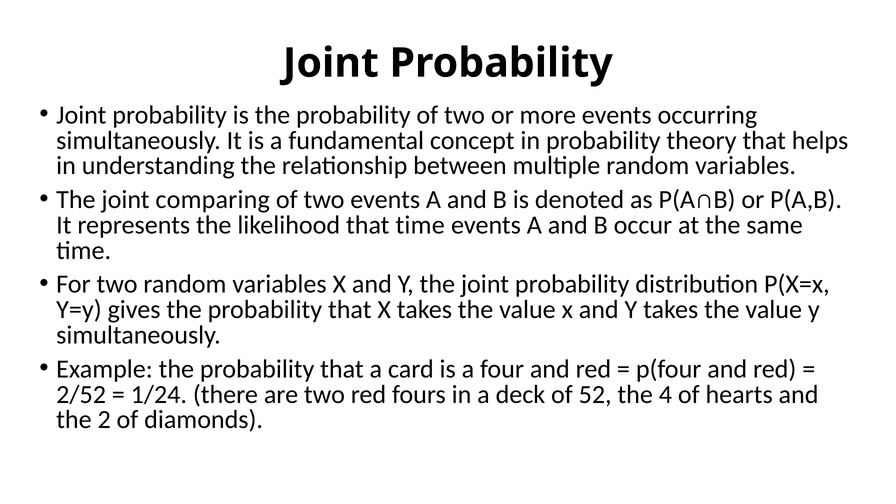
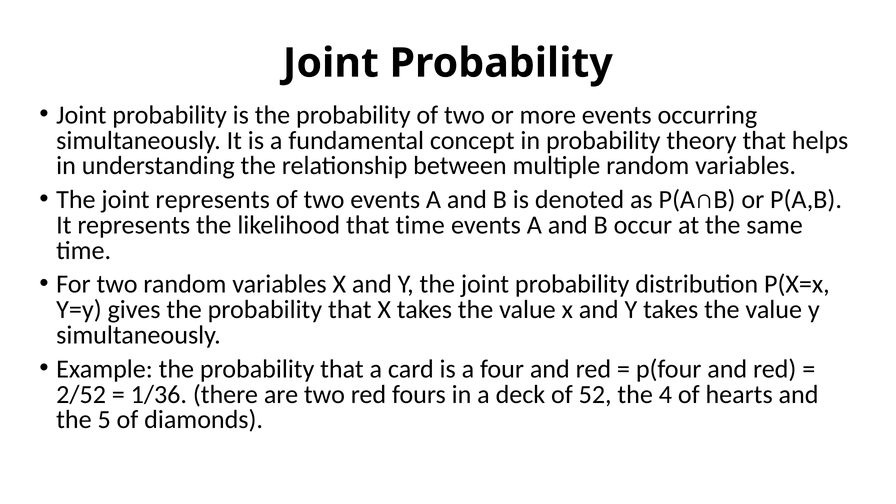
joint comparing: comparing -> represents
1/24: 1/24 -> 1/36
2: 2 -> 5
